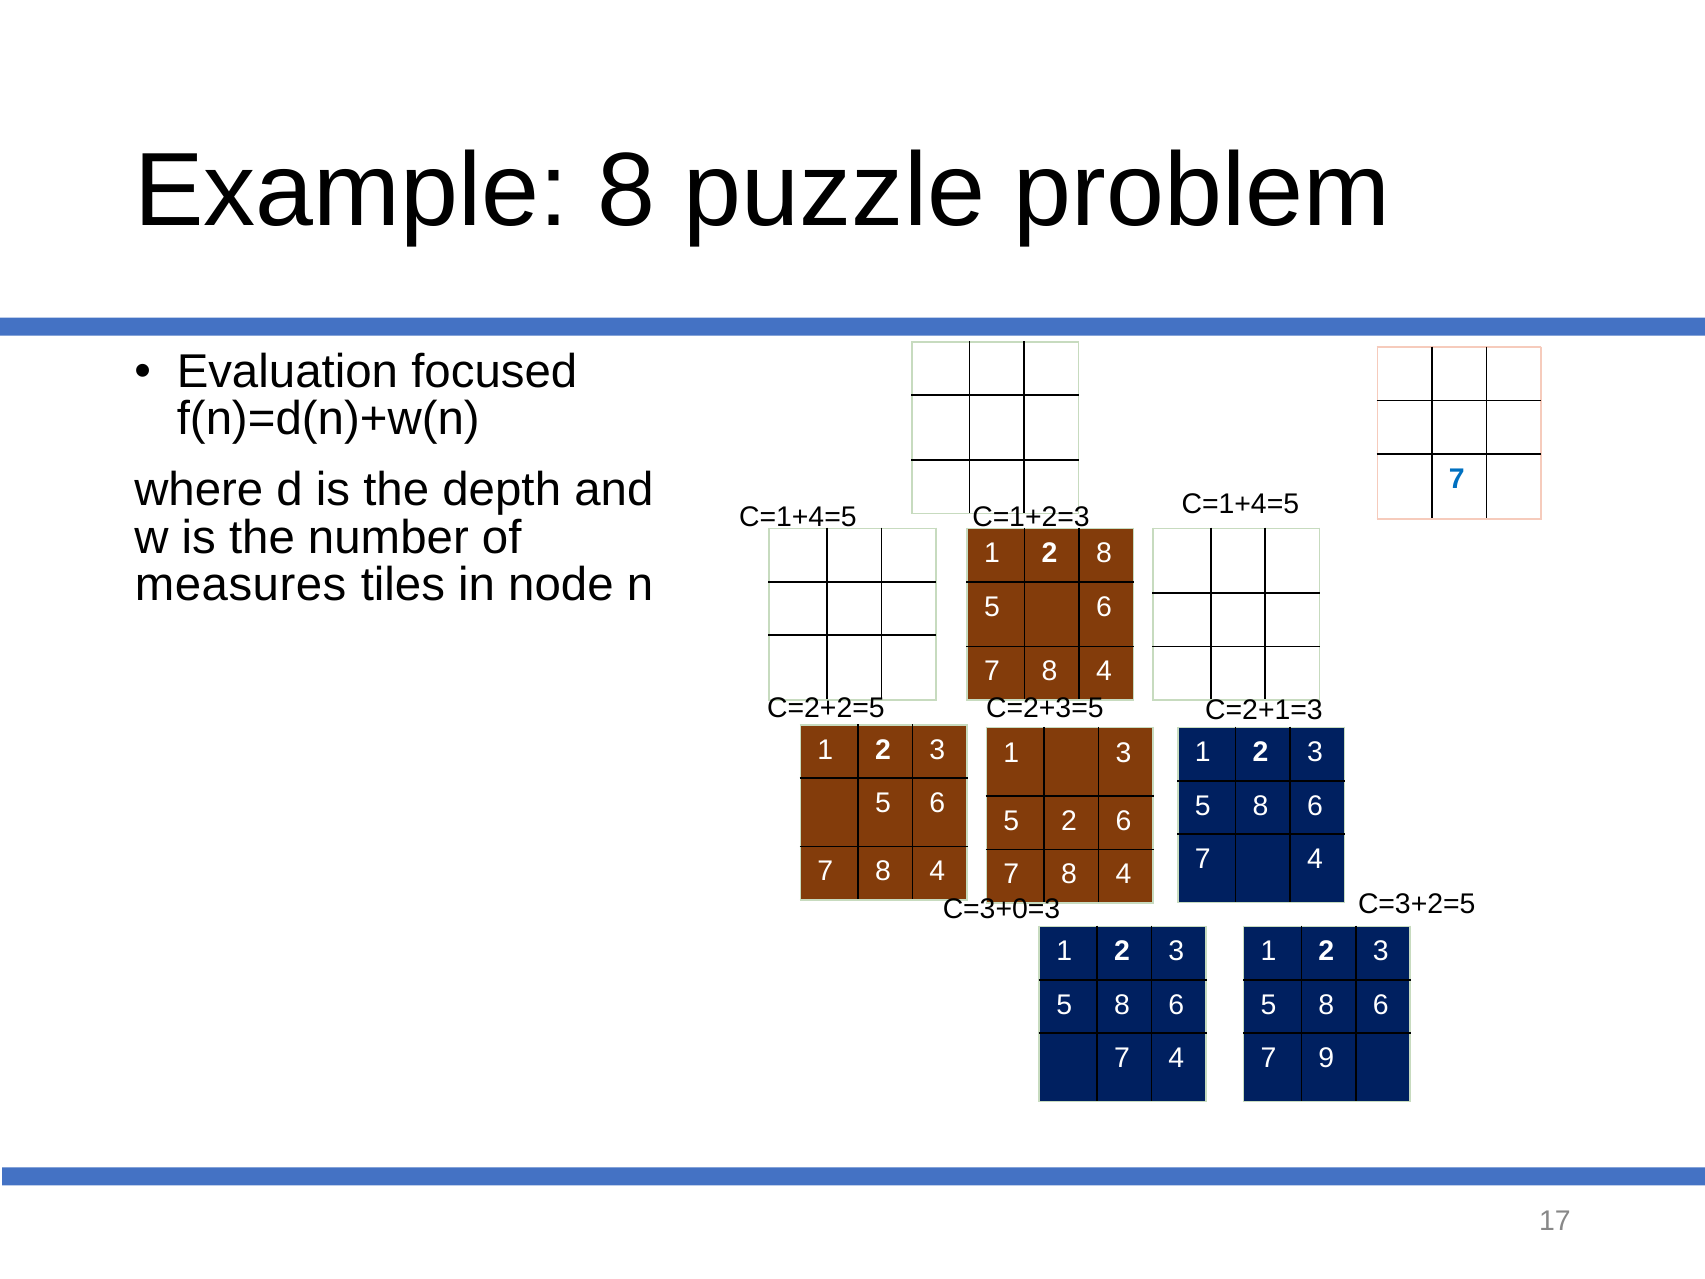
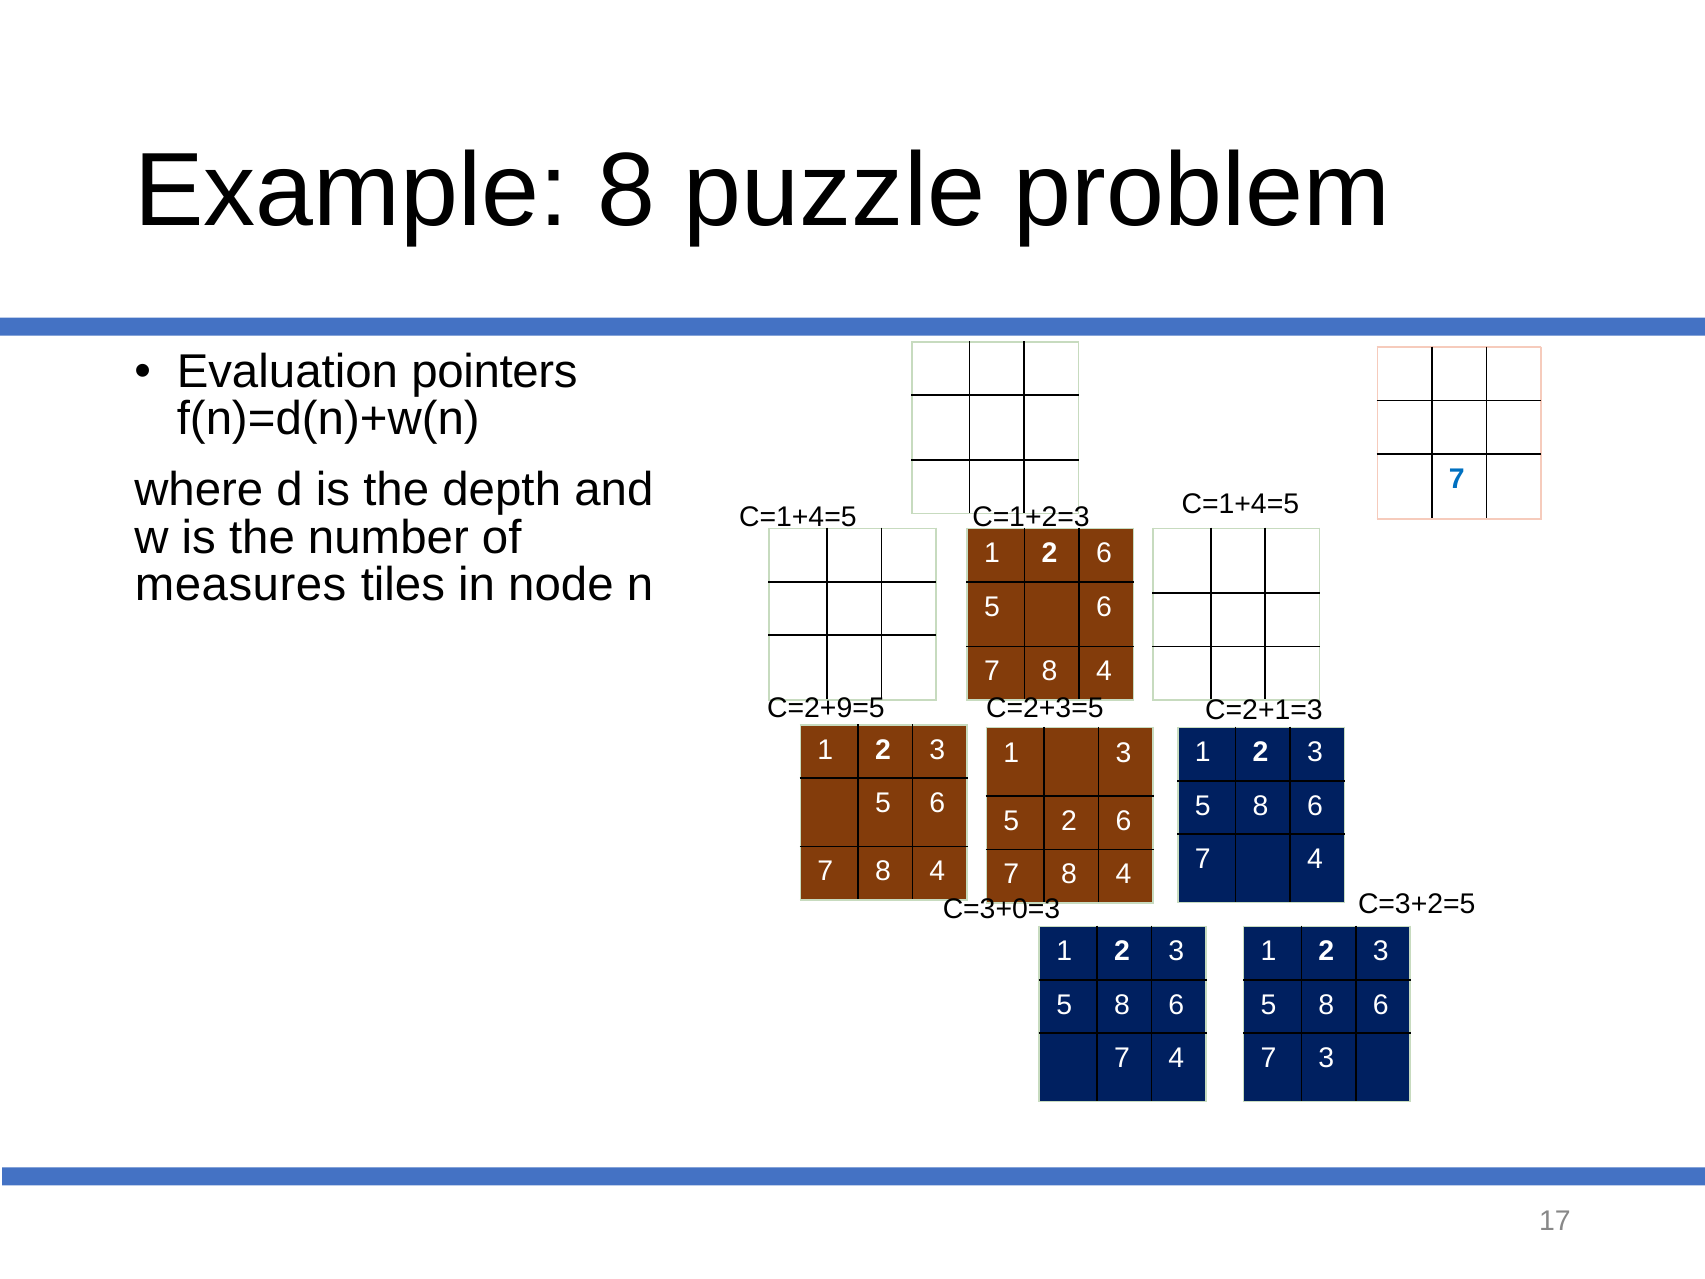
focused: focused -> pointers
1 2 8: 8 -> 6
C=2+2=5: C=2+2=5 -> C=2+9=5
7 9: 9 -> 3
